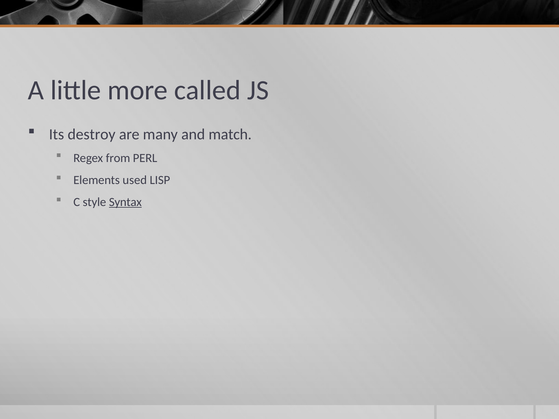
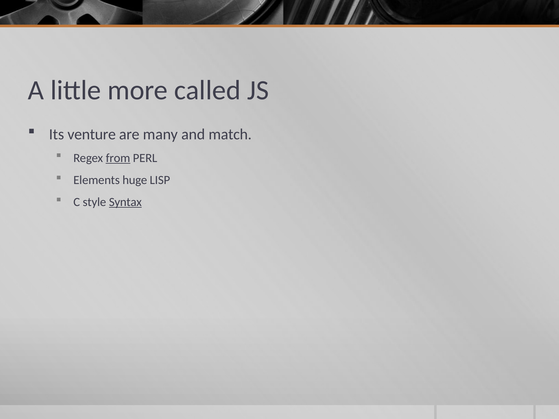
destroy: destroy -> venture
from underline: none -> present
used: used -> huge
